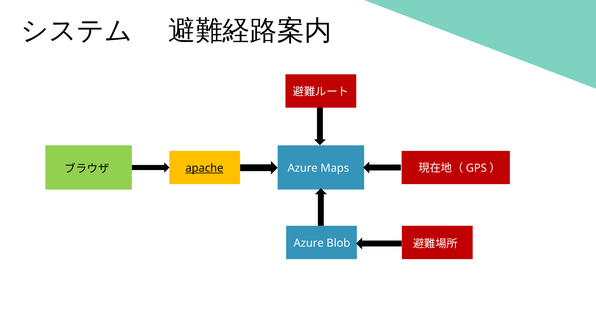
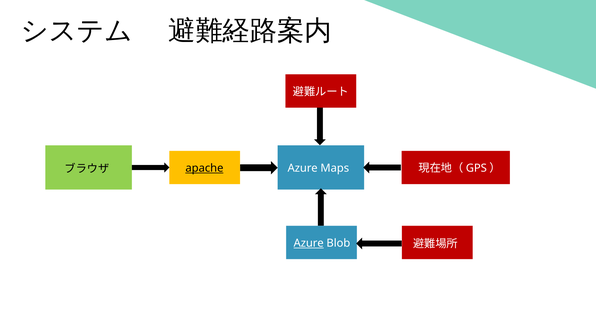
Azure at (309, 243) underline: none -> present
